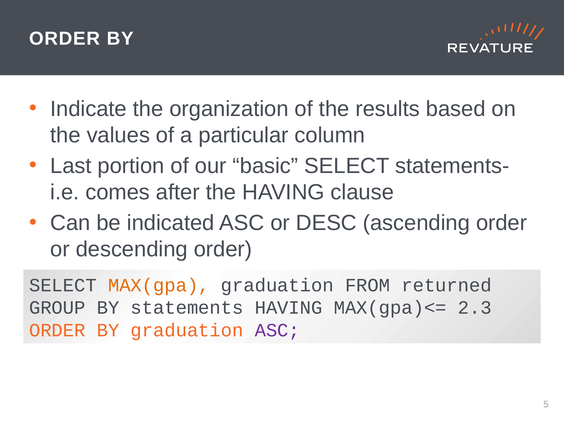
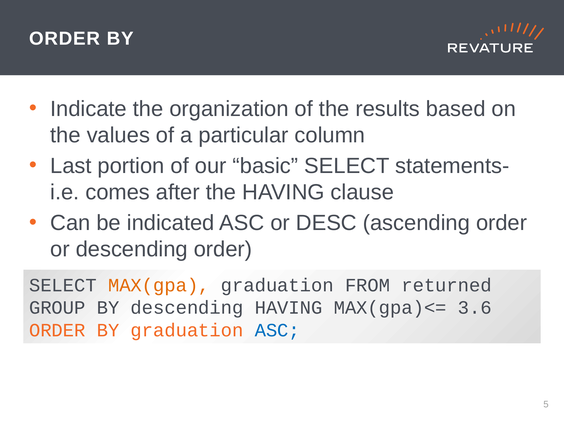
BY statements: statements -> descending
2.3: 2.3 -> 3.6
ASC at (277, 330) colour: purple -> blue
